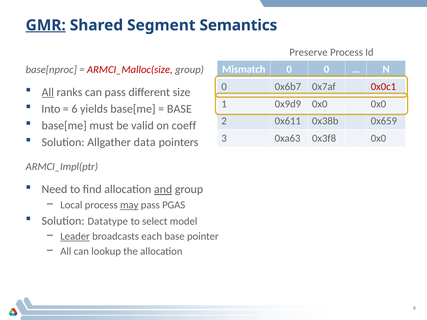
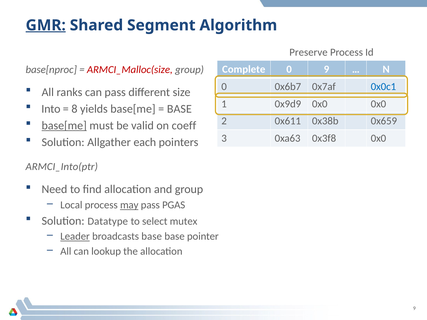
Semantics: Semantics -> Algorithm
Mismatch: Mismatch -> Complete
0 0: 0 -> 9
0x0c1 colour: red -> blue
All at (48, 92) underline: present -> none
6: 6 -> 8
base[me at (64, 126) underline: none -> present
data: data -> each
ARMCI_Impl(ptr: ARMCI_Impl(ptr -> ARMCI_Into(ptr
and underline: present -> none
model: model -> mutex
broadcasts each: each -> base
